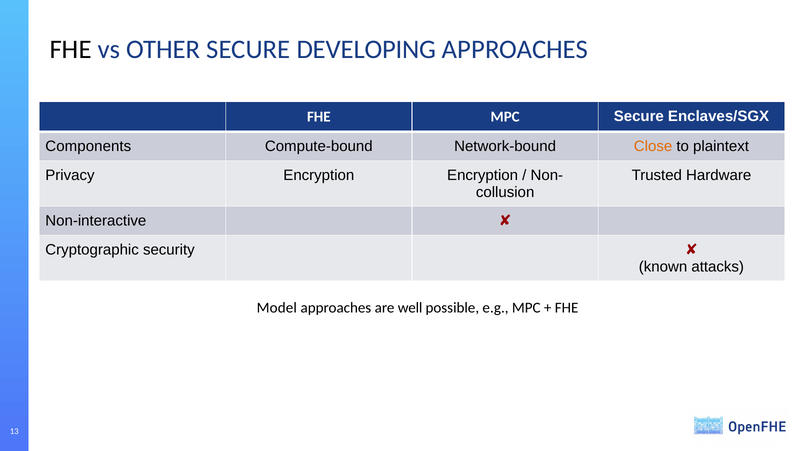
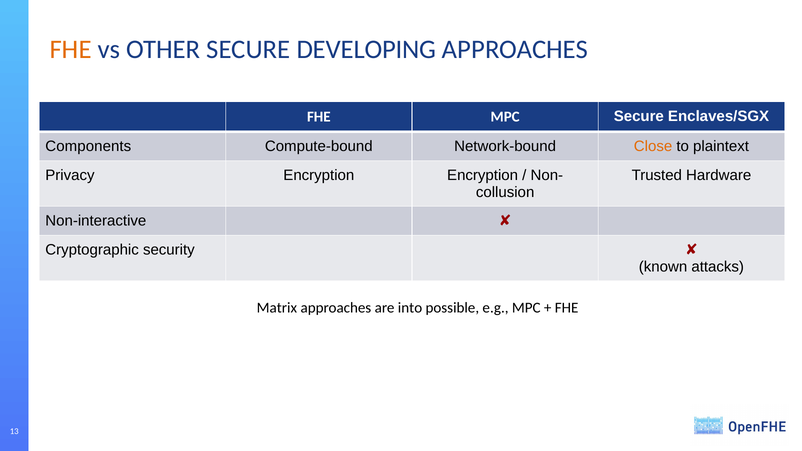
FHE at (71, 50) colour: black -> orange
Model: Model -> Matrix
well: well -> into
